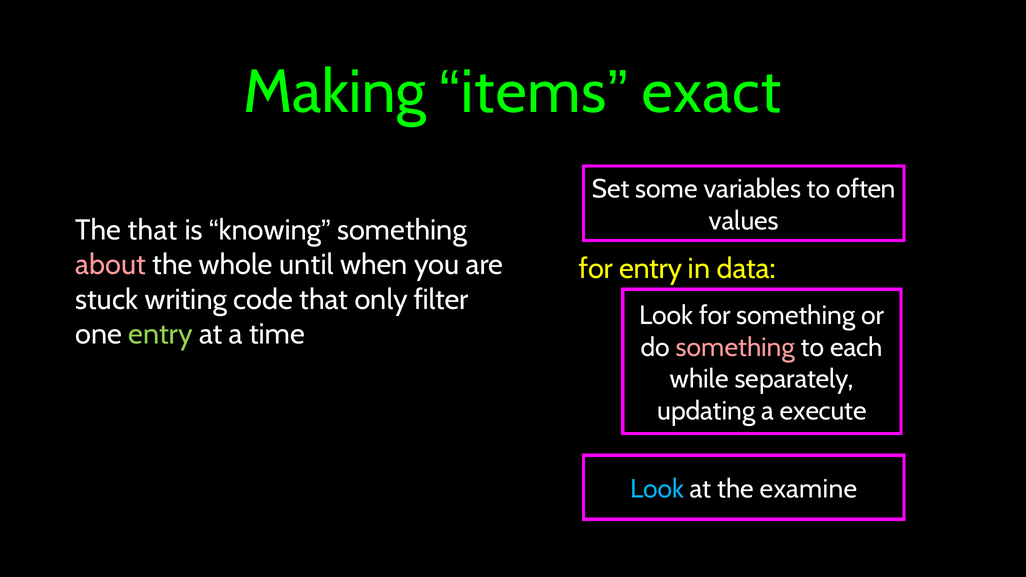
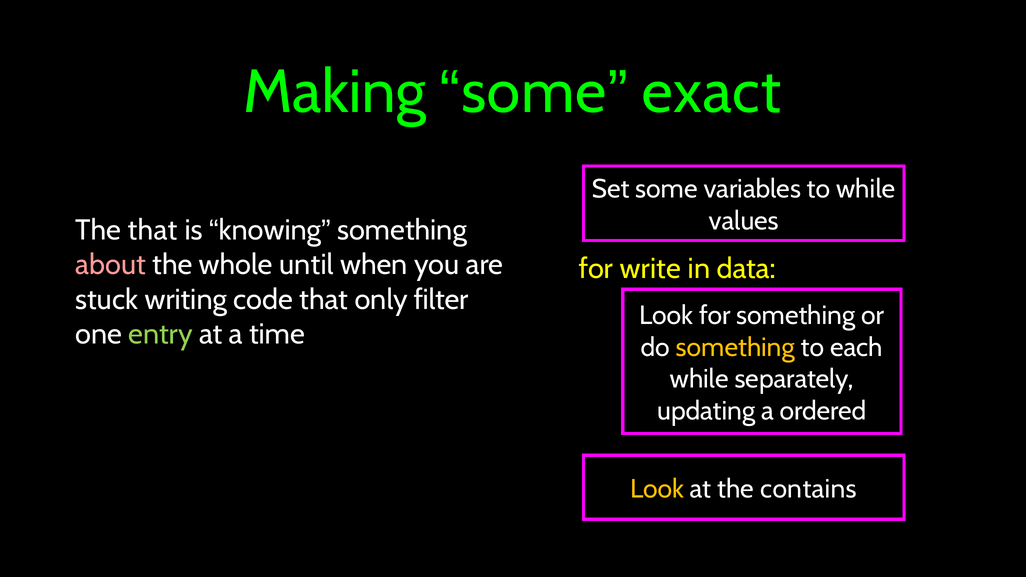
items at (534, 92): items -> some
to often: often -> while
for entry: entry -> write
something at (735, 347) colour: pink -> yellow
execute: execute -> ordered
Look at (657, 489) colour: light blue -> yellow
examine: examine -> contains
